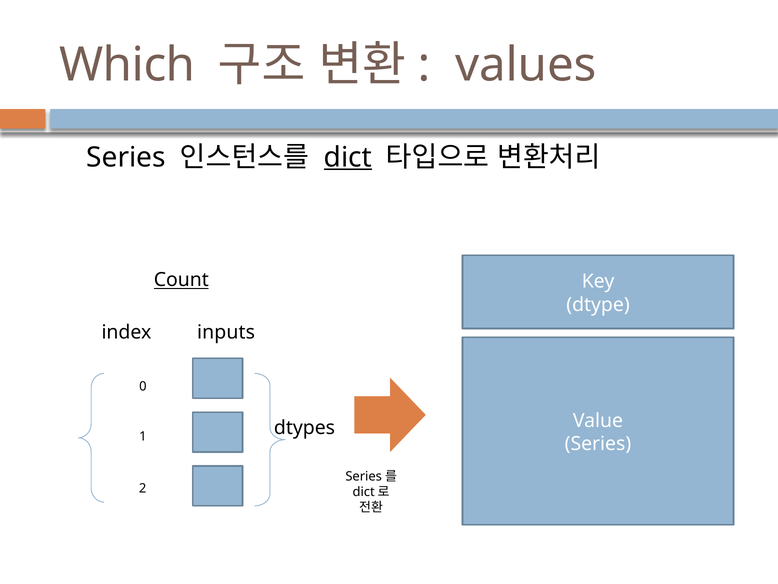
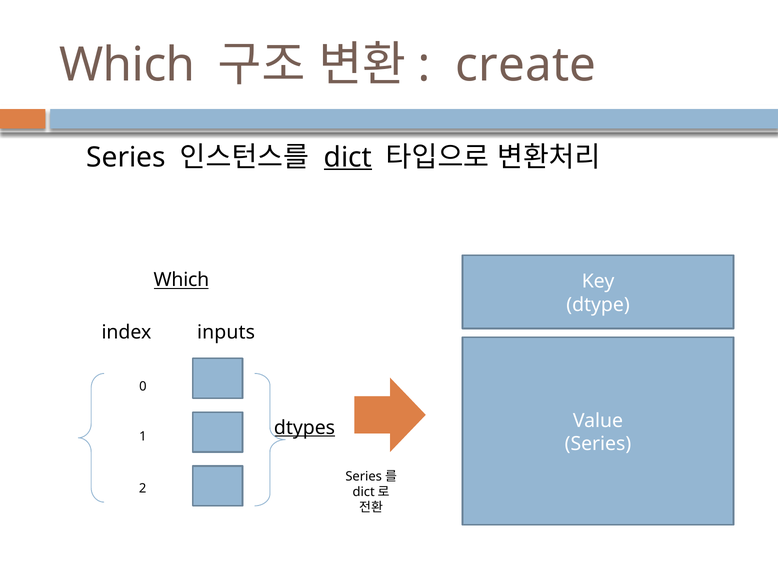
values: values -> create
Count at (181, 279): Count -> Which
dtypes underline: none -> present
